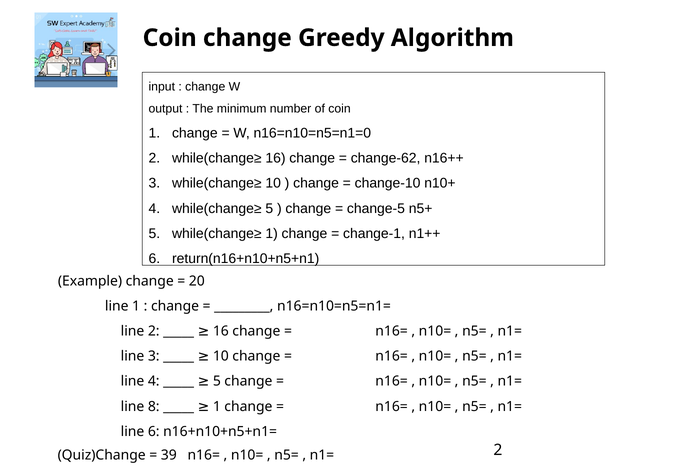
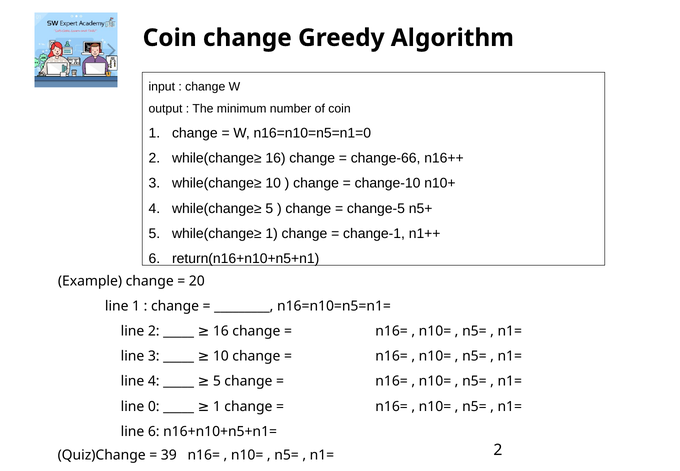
change-62: change-62 -> change-66
8: 8 -> 0
